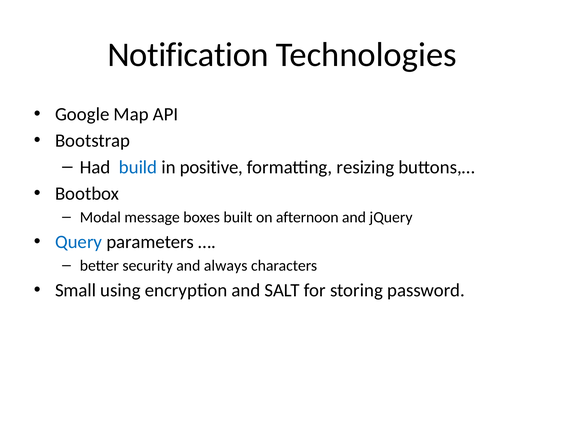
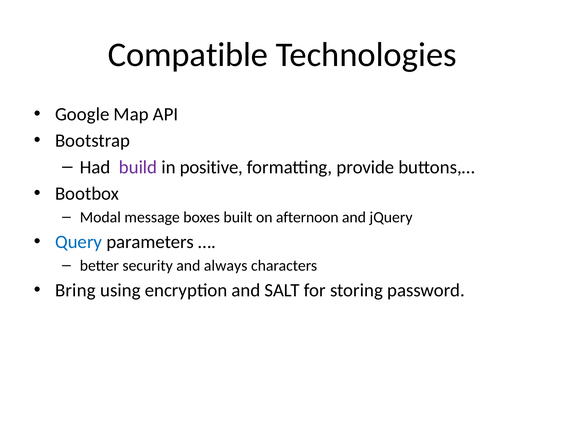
Notification: Notification -> Compatible
build colour: blue -> purple
resizing: resizing -> provide
Small: Small -> Bring
